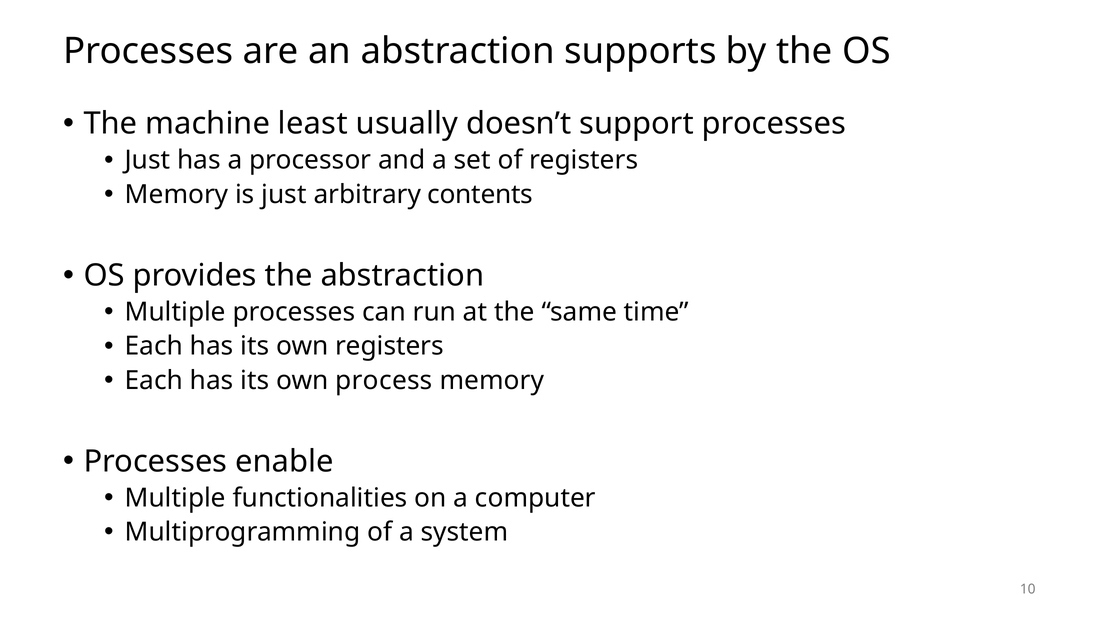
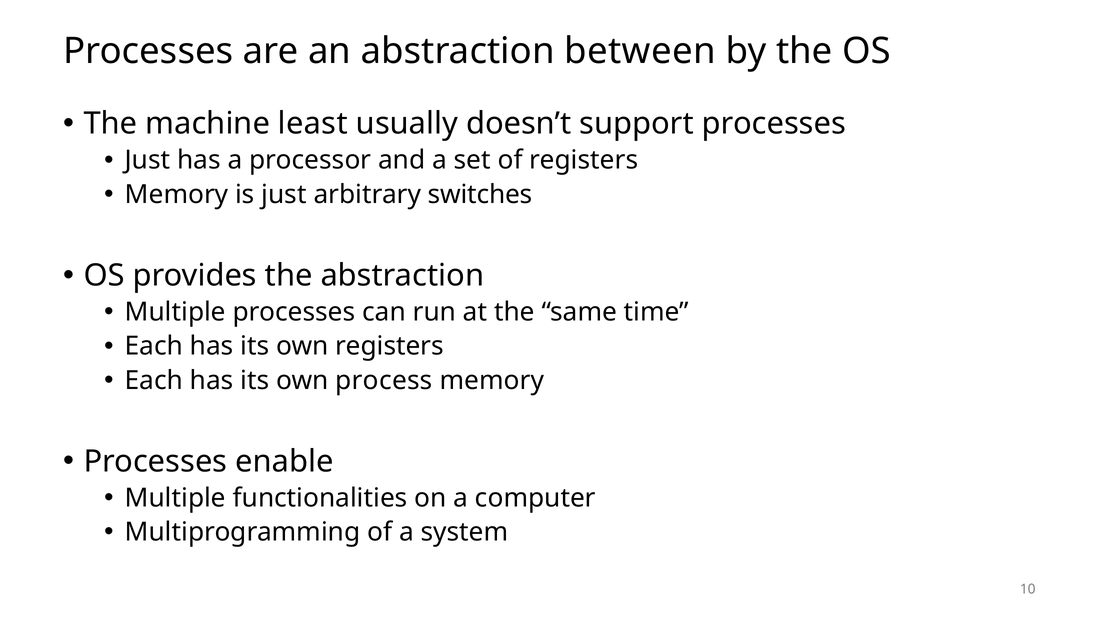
supports: supports -> between
contents: contents -> switches
